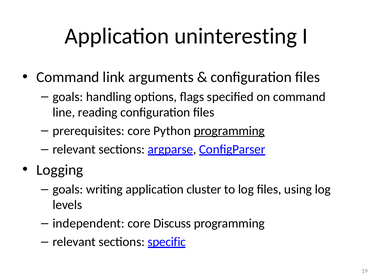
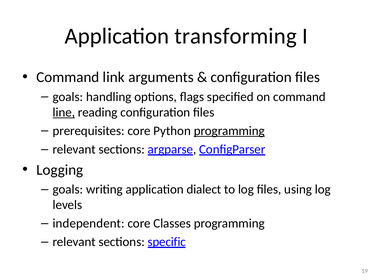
uninteresting: uninteresting -> transforming
line underline: none -> present
cluster: cluster -> dialect
Discuss: Discuss -> Classes
